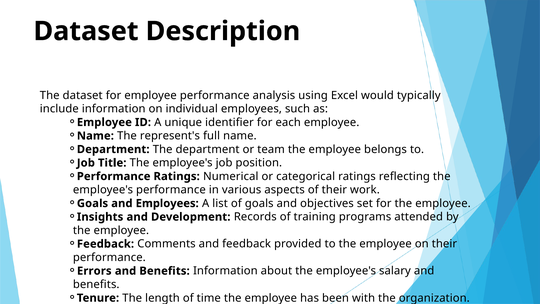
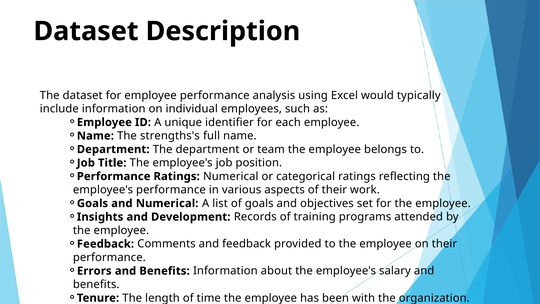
represent's: represent's -> strengths's
and Employees: Employees -> Numerical
